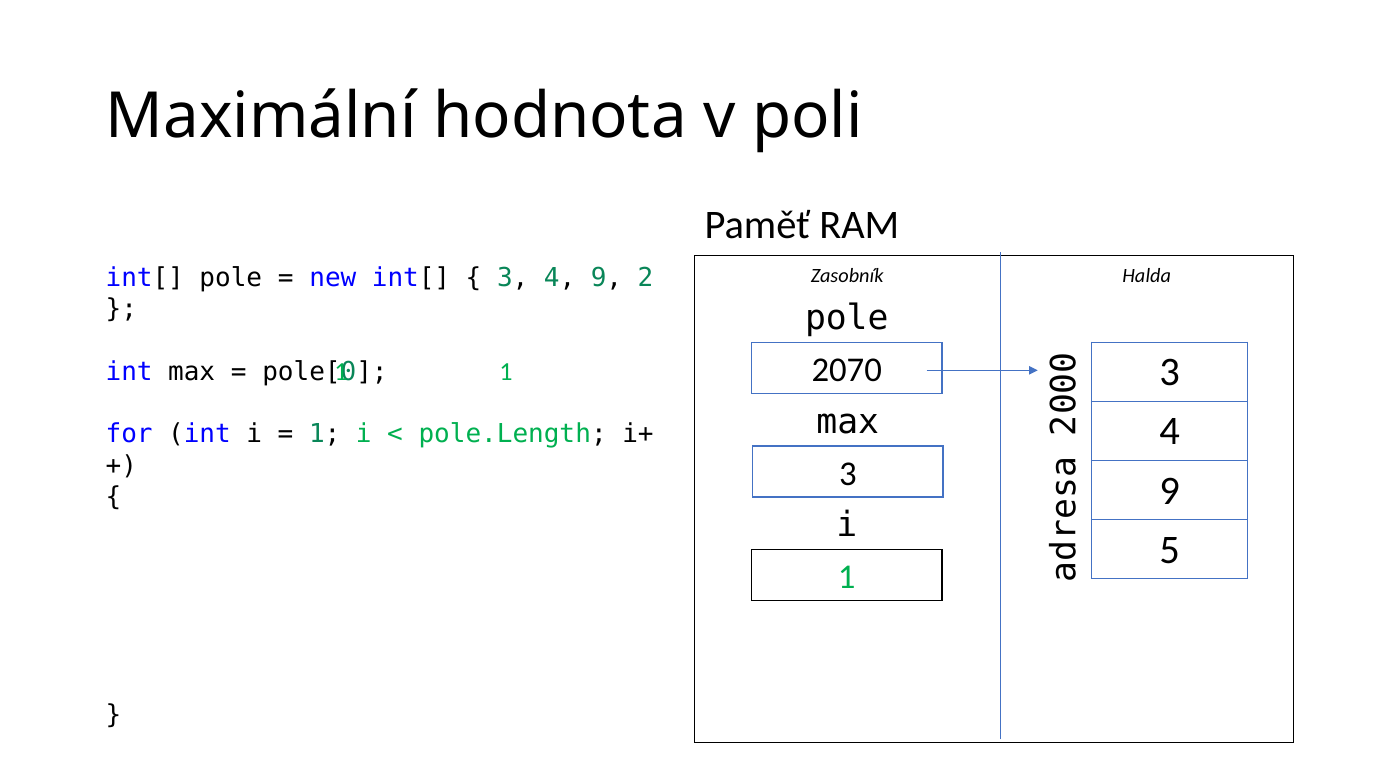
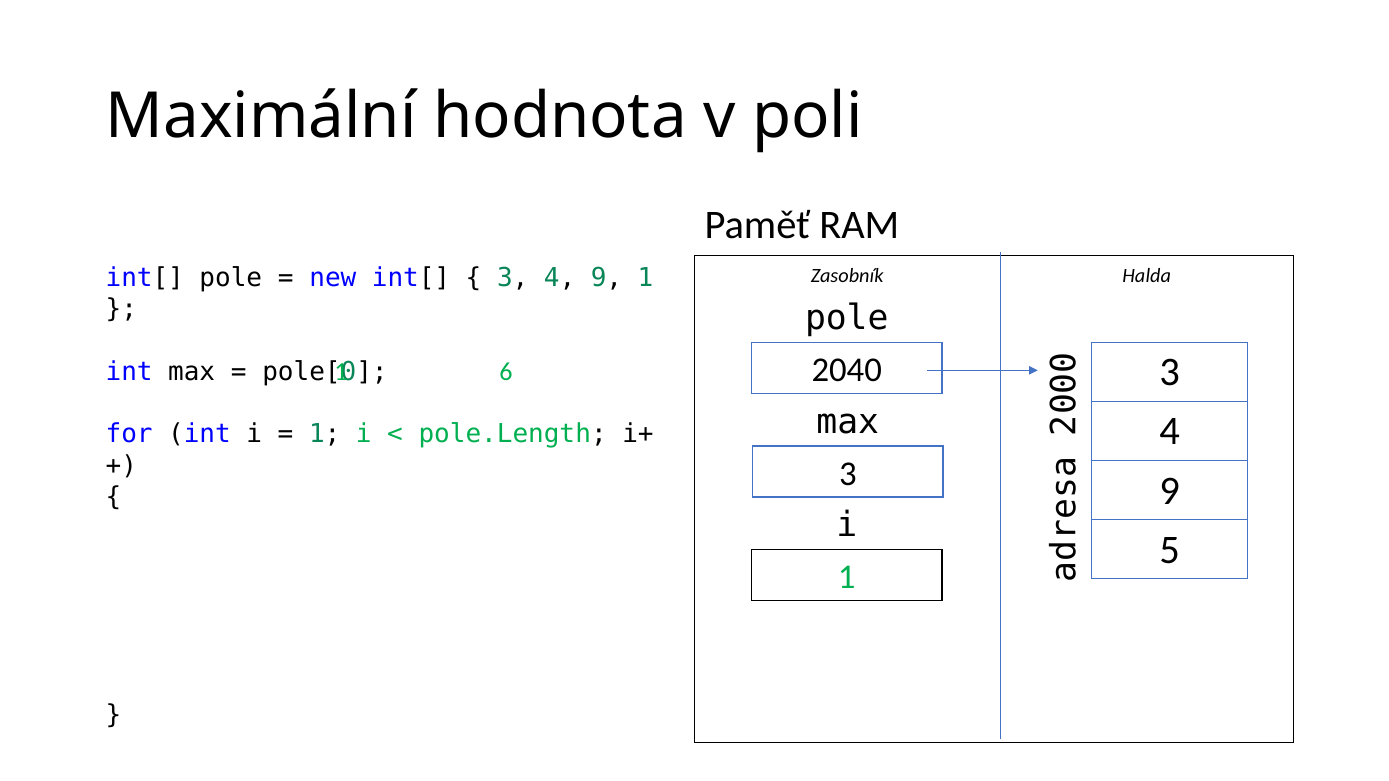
9 2: 2 -> 1
2070: 2070 -> 2040
1 at (506, 372): 1 -> 6
